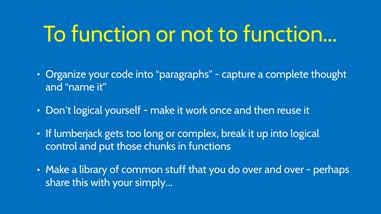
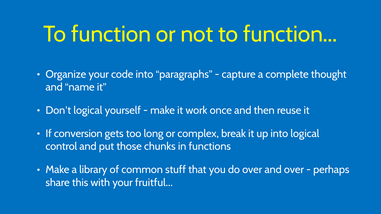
lumberjack: lumberjack -> conversion
simply: simply -> fruitful
